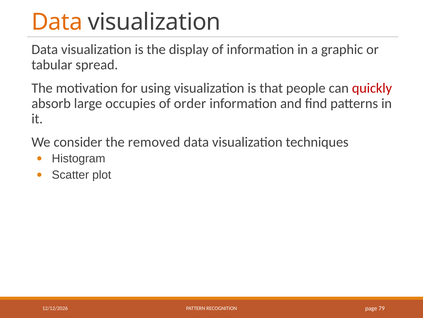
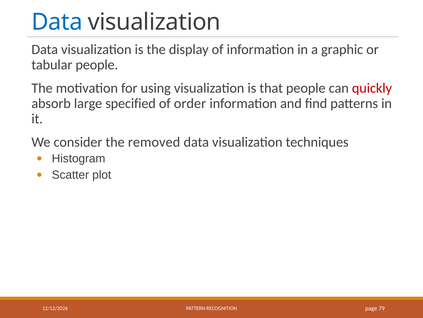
Data at (57, 22) colour: orange -> blue
tabular spread: spread -> people
occupies: occupies -> specified
